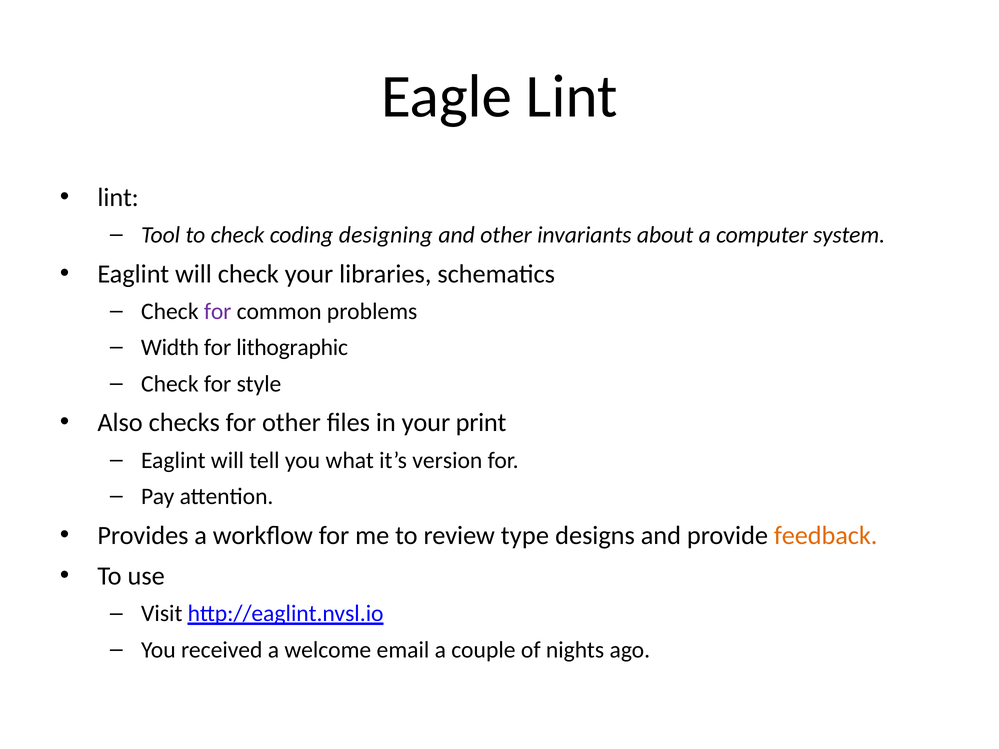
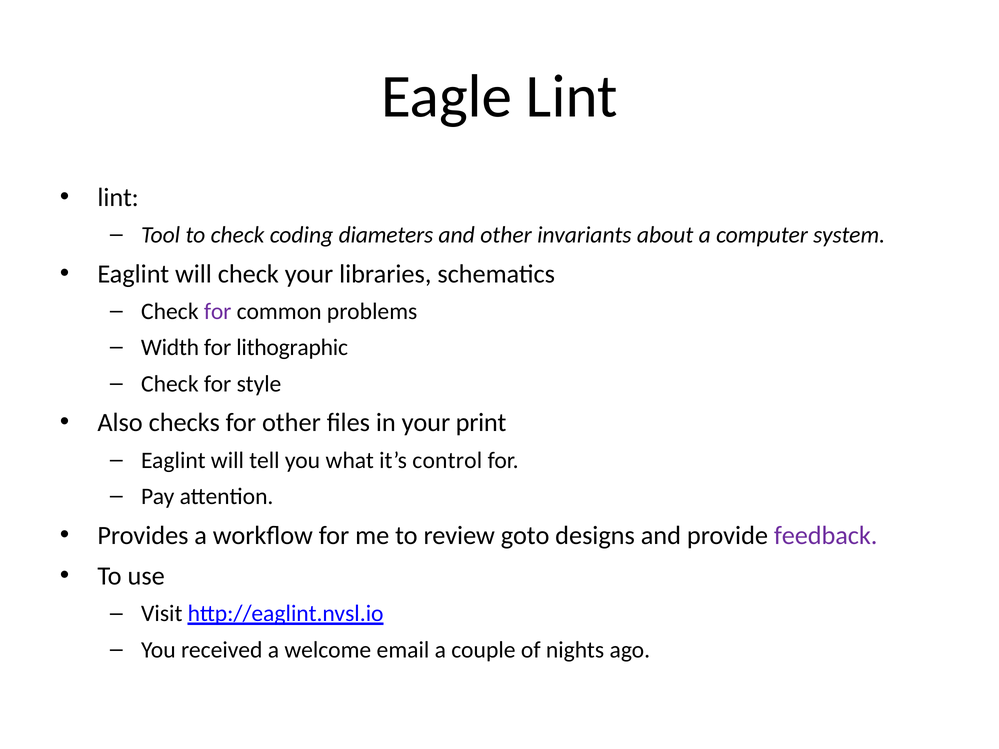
designing: designing -> diameters
version: version -> control
type: type -> goto
feedback colour: orange -> purple
